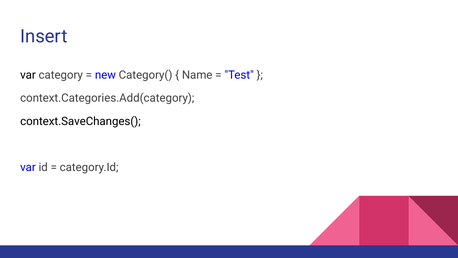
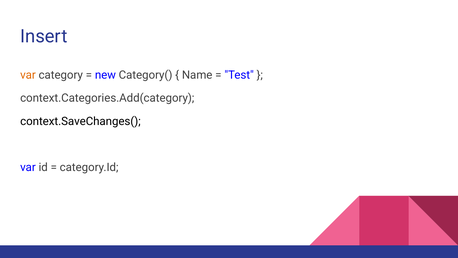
var at (28, 75) colour: black -> orange
